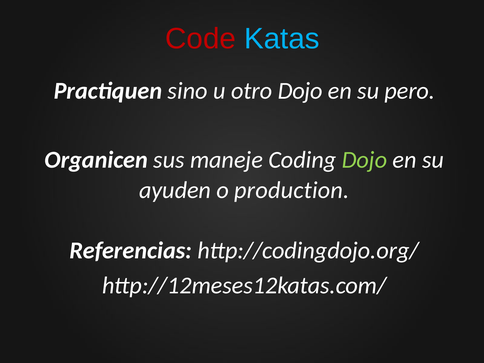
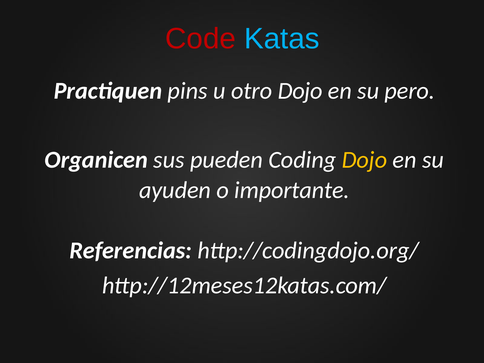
sino: sino -> pins
maneje: maneje -> pueden
Dojo at (364, 160) colour: light green -> yellow
production: production -> importante
